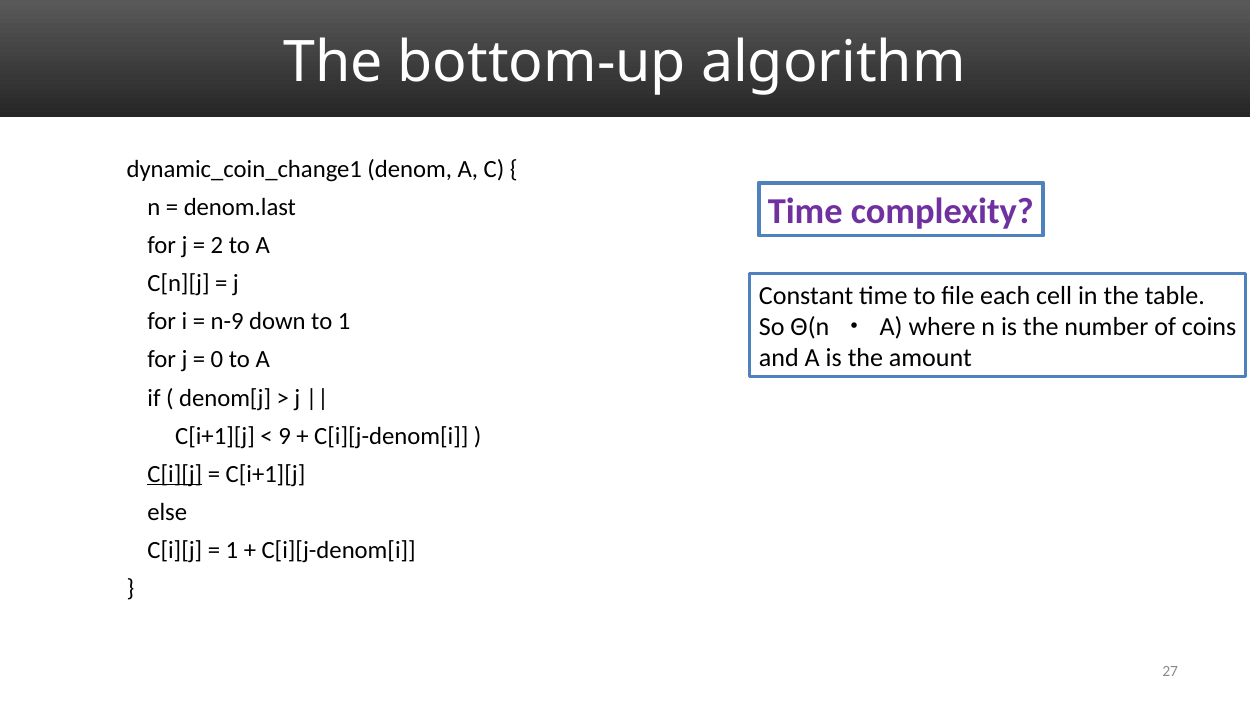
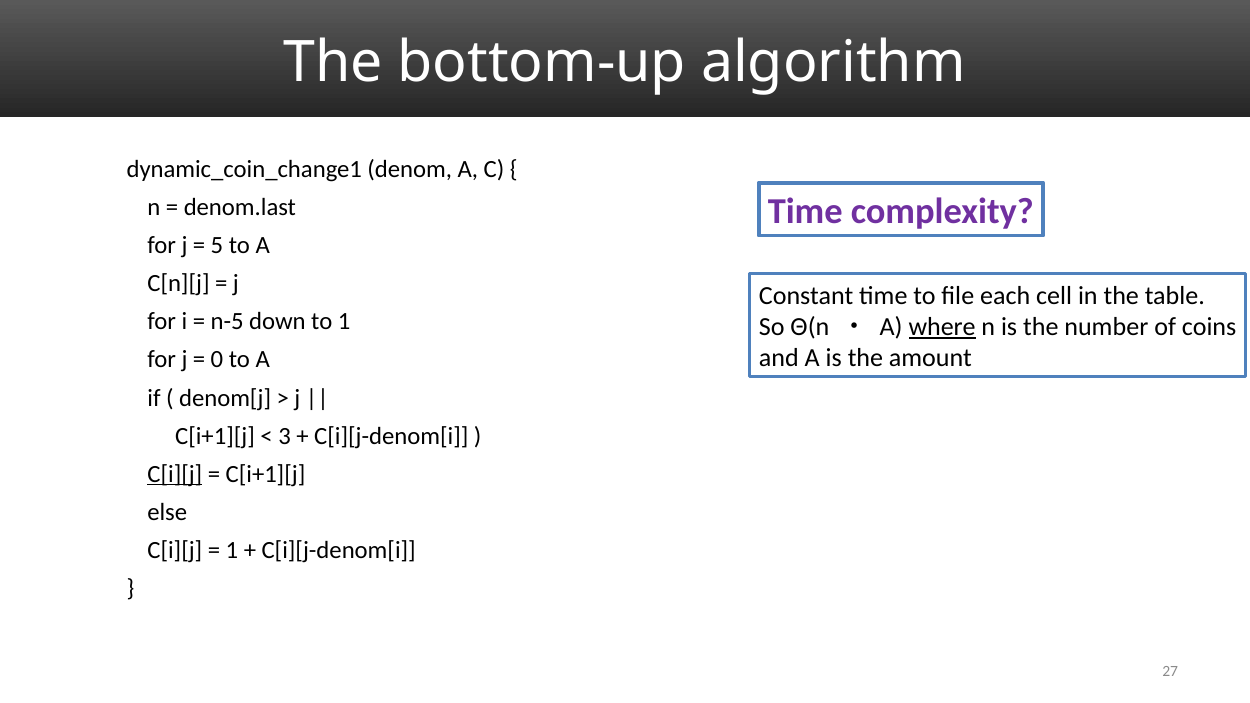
2: 2 -> 5
n-9: n-9 -> n-5
where underline: none -> present
9: 9 -> 3
